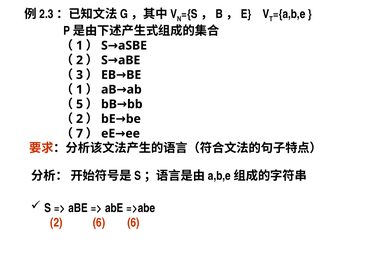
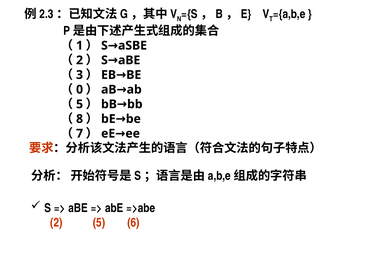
1 at (80, 89): 1 -> 0
2 at (80, 119): 2 -> 8
2 6: 6 -> 5
